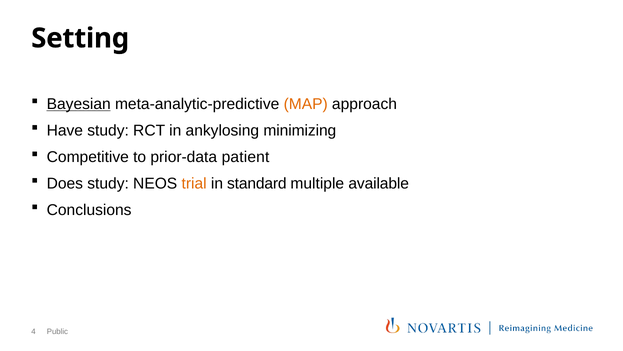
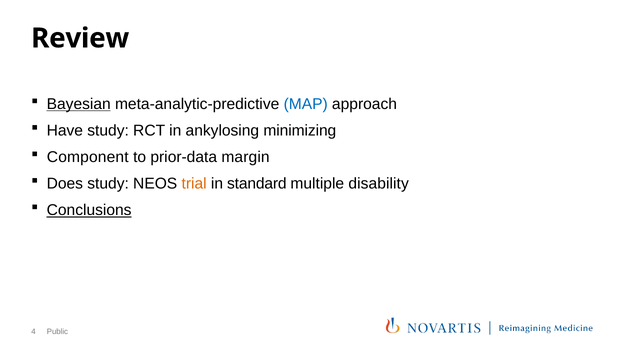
Setting: Setting -> Review
MAP colour: orange -> blue
Competitive: Competitive -> Component
patient: patient -> margin
available: available -> disability
Conclusions underline: none -> present
